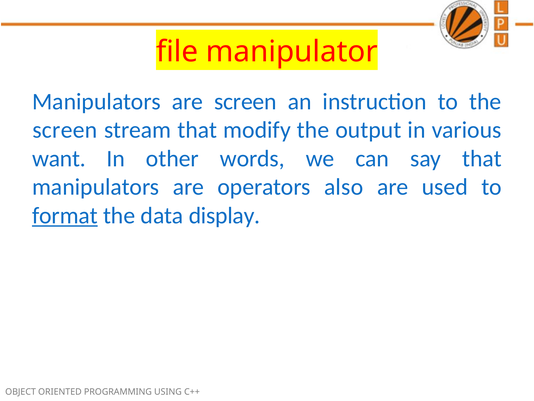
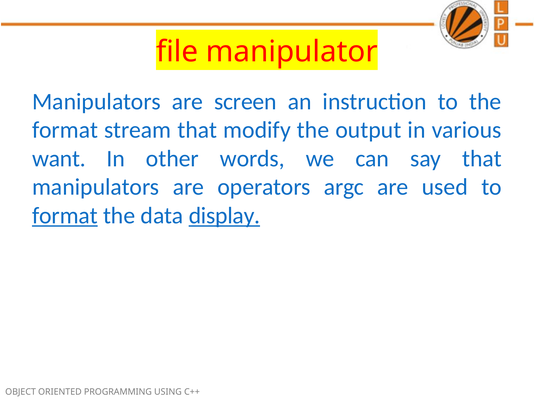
screen at (65, 130): screen -> format
also: also -> argc
display underline: none -> present
